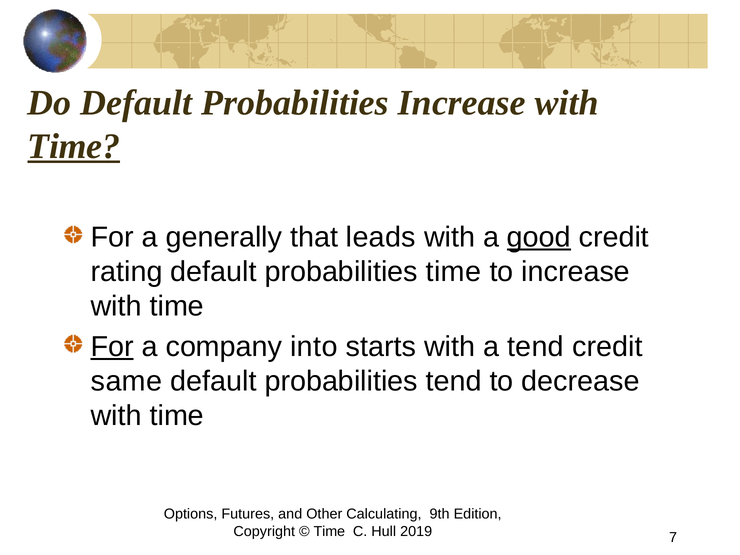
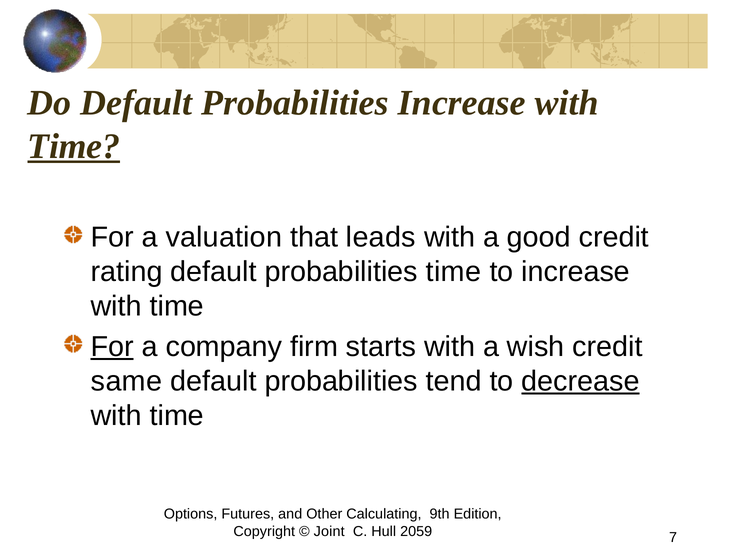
generally: generally -> valuation
good underline: present -> none
into: into -> firm
a tend: tend -> wish
decrease underline: none -> present
Time at (329, 531): Time -> Joint
2019: 2019 -> 2059
